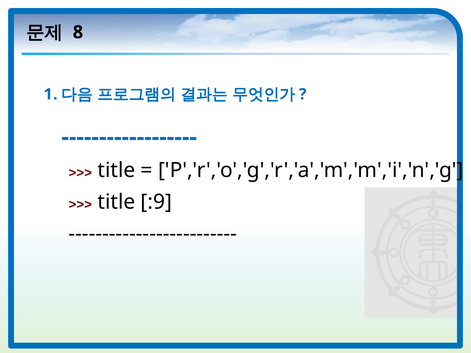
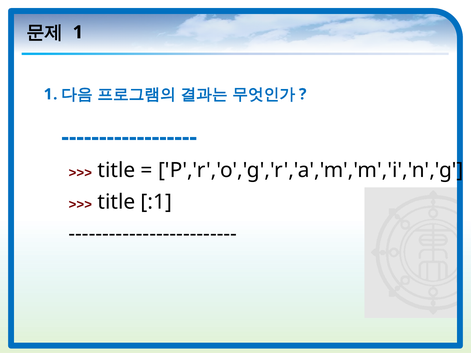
8 at (78, 32): 8 -> 1
:9: :9 -> :1
